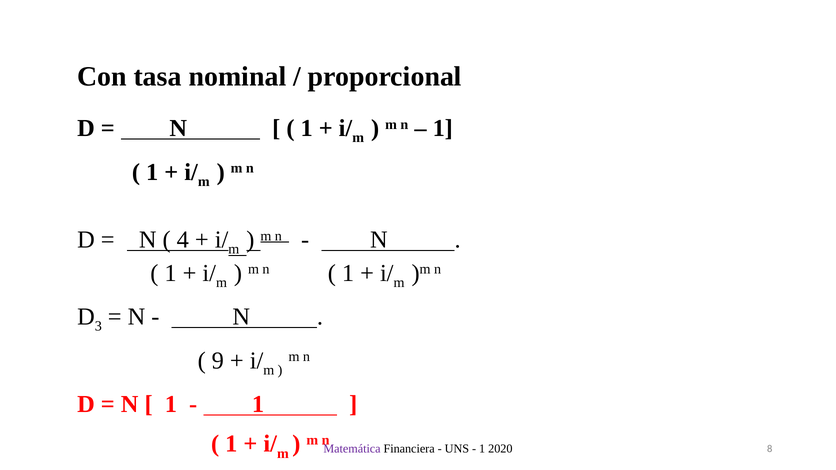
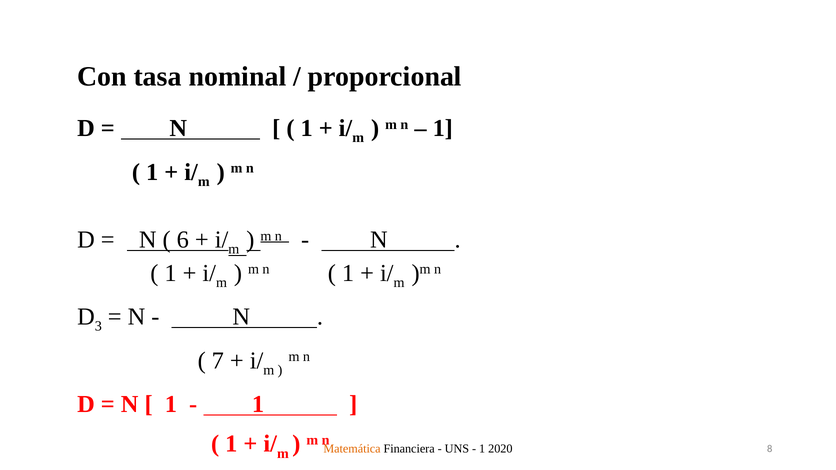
4: 4 -> 6
9: 9 -> 7
Matemática colour: purple -> orange
